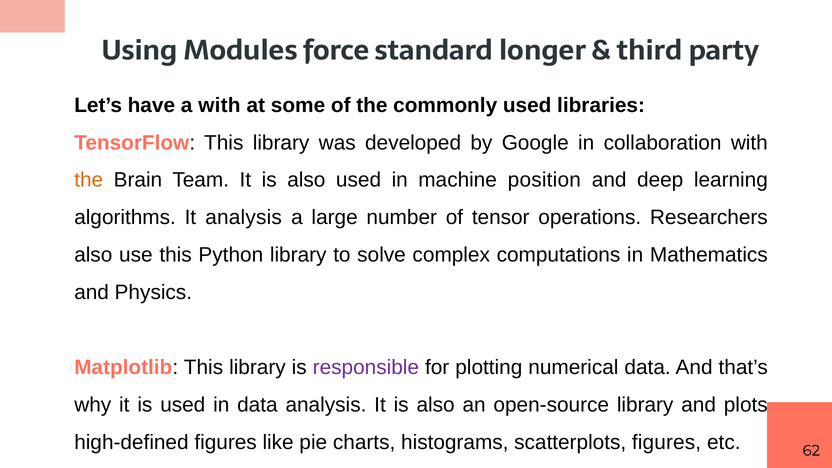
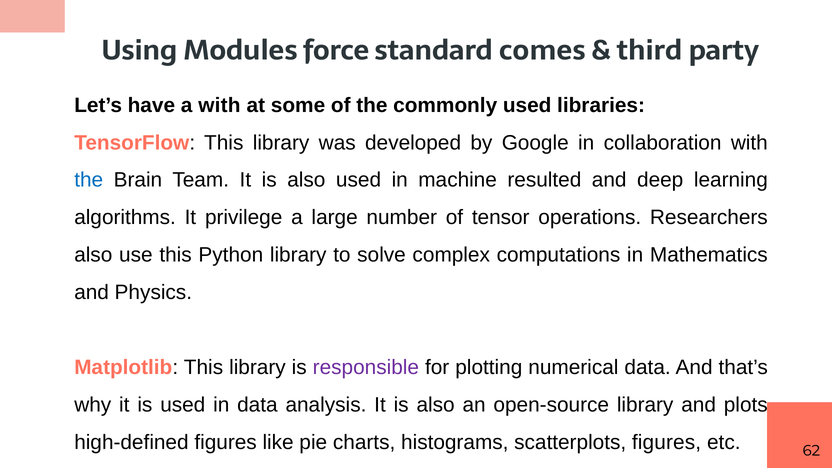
longer: longer -> comes
the at (89, 180) colour: orange -> blue
position: position -> resulted
It analysis: analysis -> privilege
